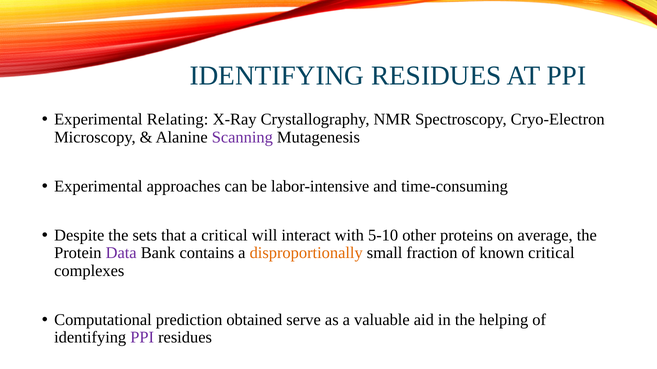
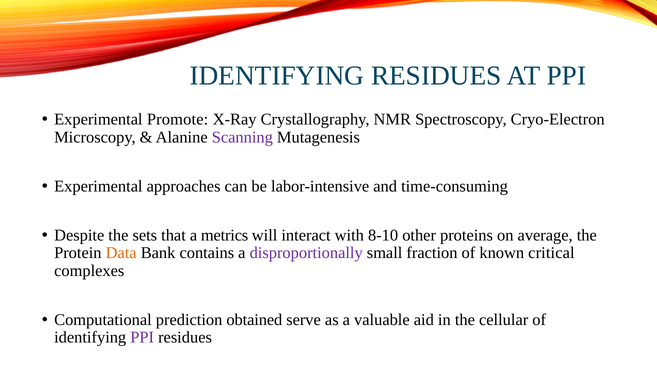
Relating: Relating -> Promote
a critical: critical -> metrics
5-10: 5-10 -> 8-10
Data colour: purple -> orange
disproportionally colour: orange -> purple
helping: helping -> cellular
